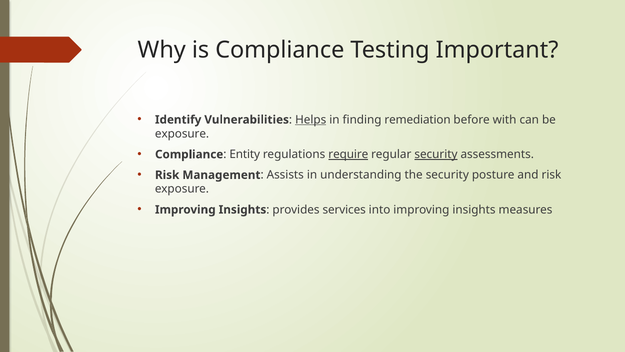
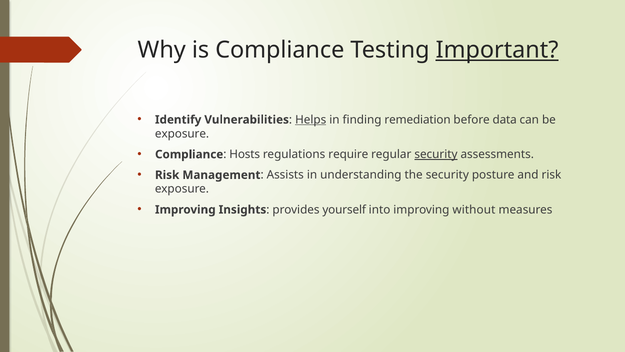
Important underline: none -> present
with: with -> data
Entity: Entity -> Hosts
require underline: present -> none
services: services -> yourself
into improving insights: insights -> without
